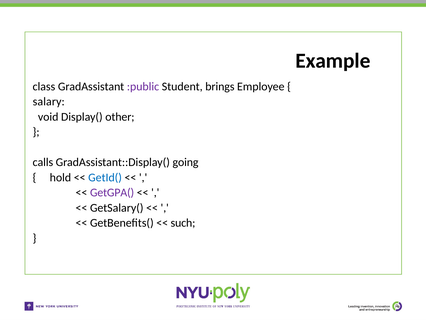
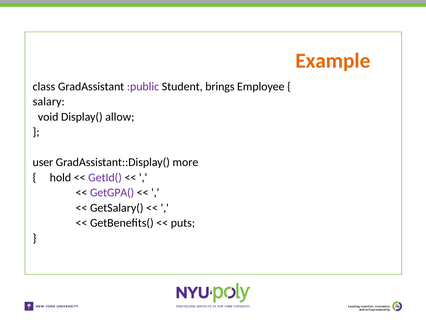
Example colour: black -> orange
other: other -> allow
calls: calls -> user
going: going -> more
GetId( colour: blue -> purple
such: such -> puts
